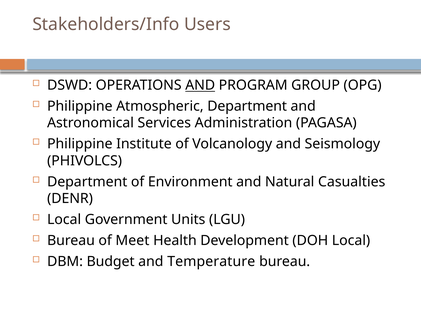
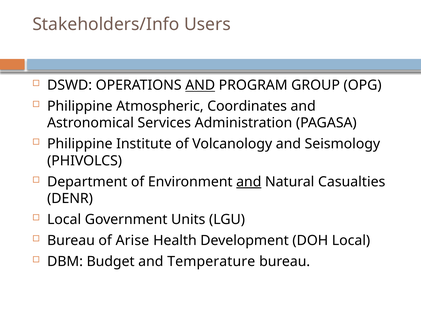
Atmospheric Department: Department -> Coordinates
and at (249, 182) underline: none -> present
Meet: Meet -> Arise
